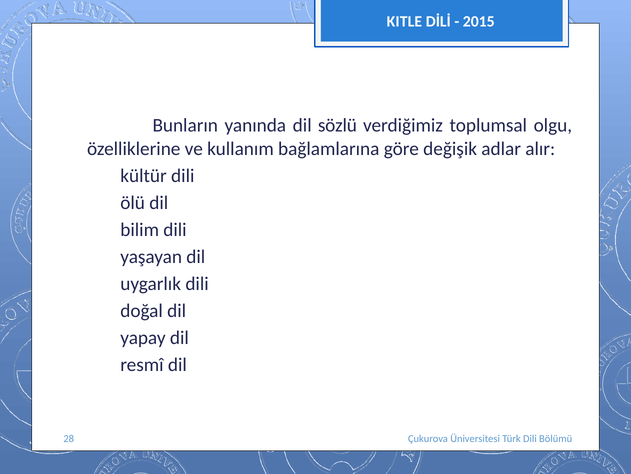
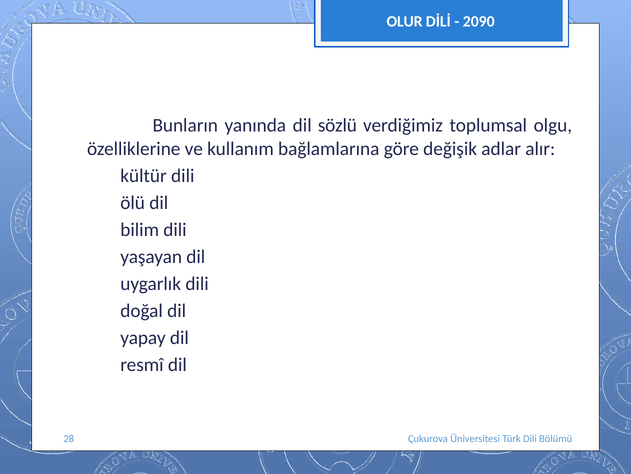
KITLE: KITLE -> OLUR
2015: 2015 -> 2090
